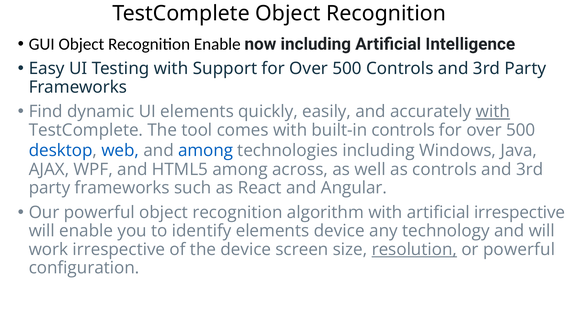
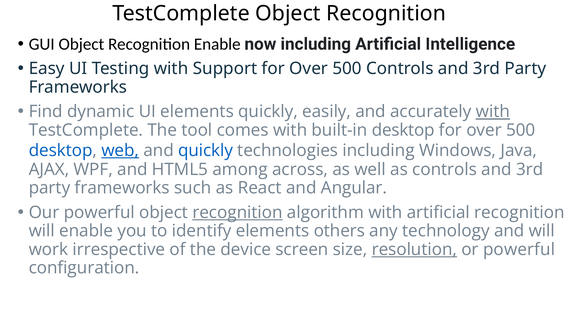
built-in controls: controls -> desktop
web underline: none -> present
and among: among -> quickly
recognition at (238, 212) underline: none -> present
artificial irrespective: irrespective -> recognition
elements device: device -> others
